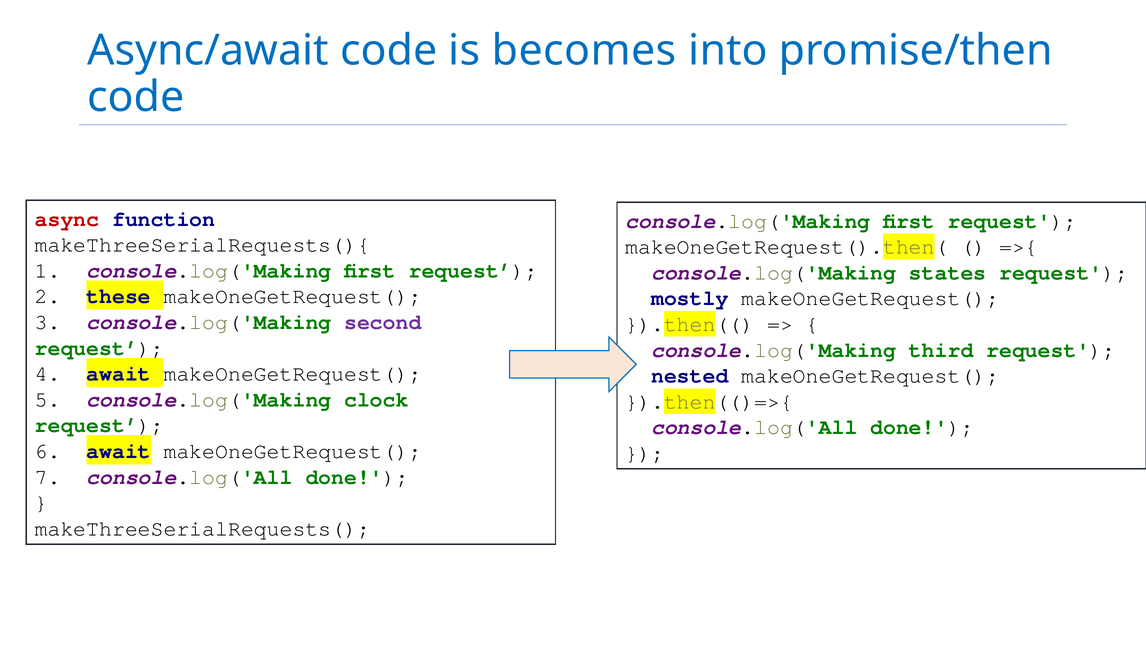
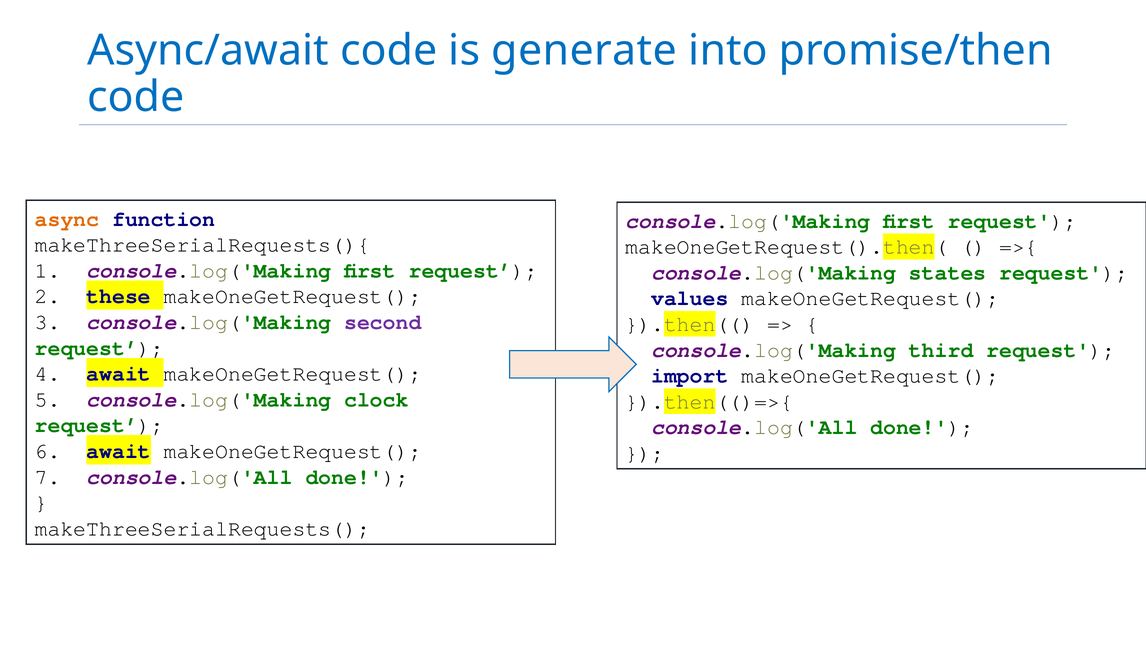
becomes: becomes -> generate
async colour: red -> orange
mostly: mostly -> values
nested: nested -> import
